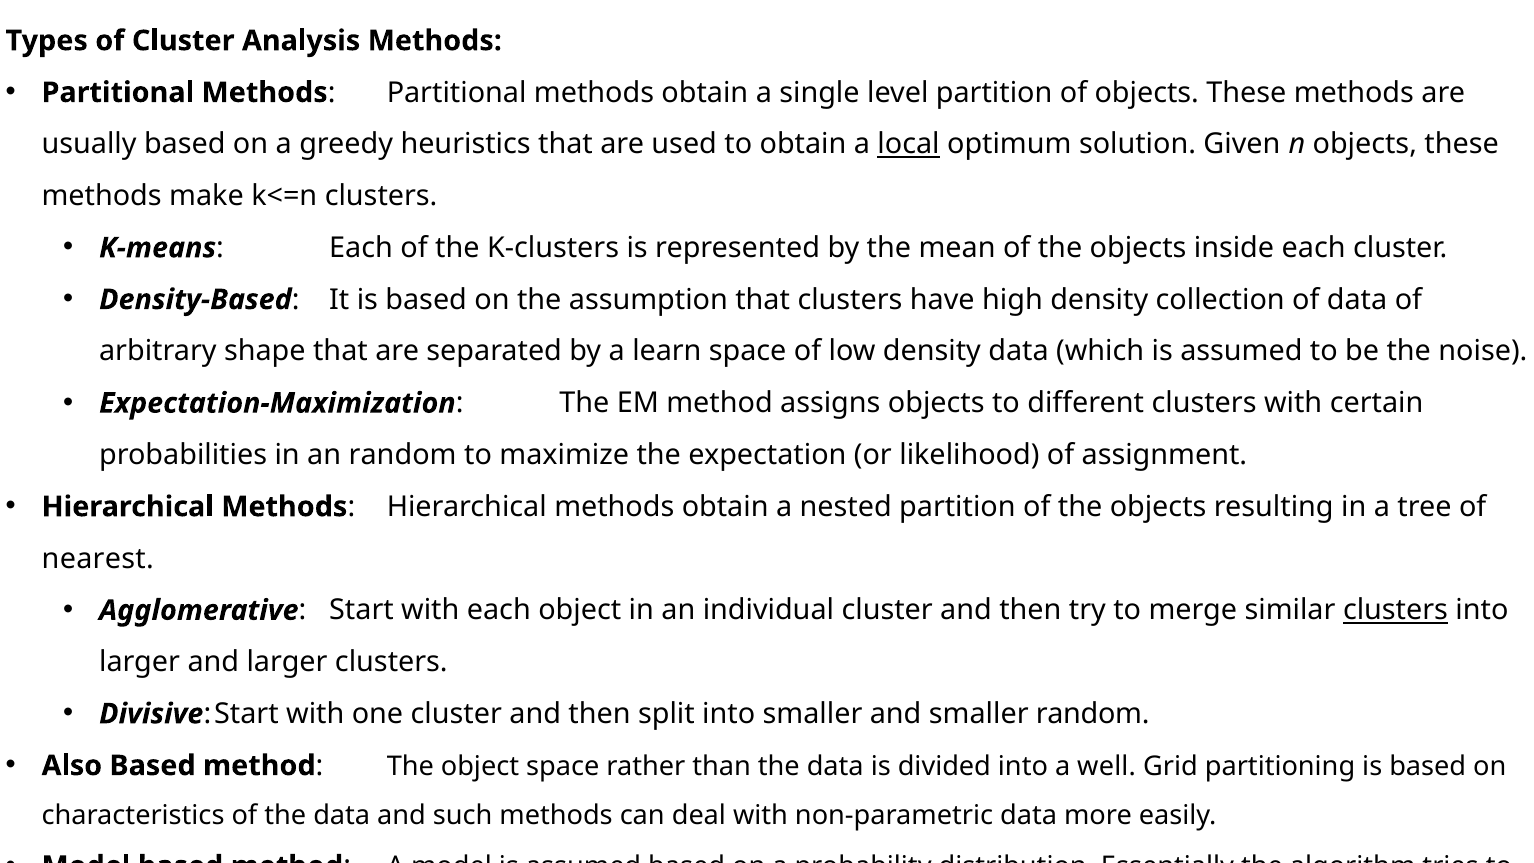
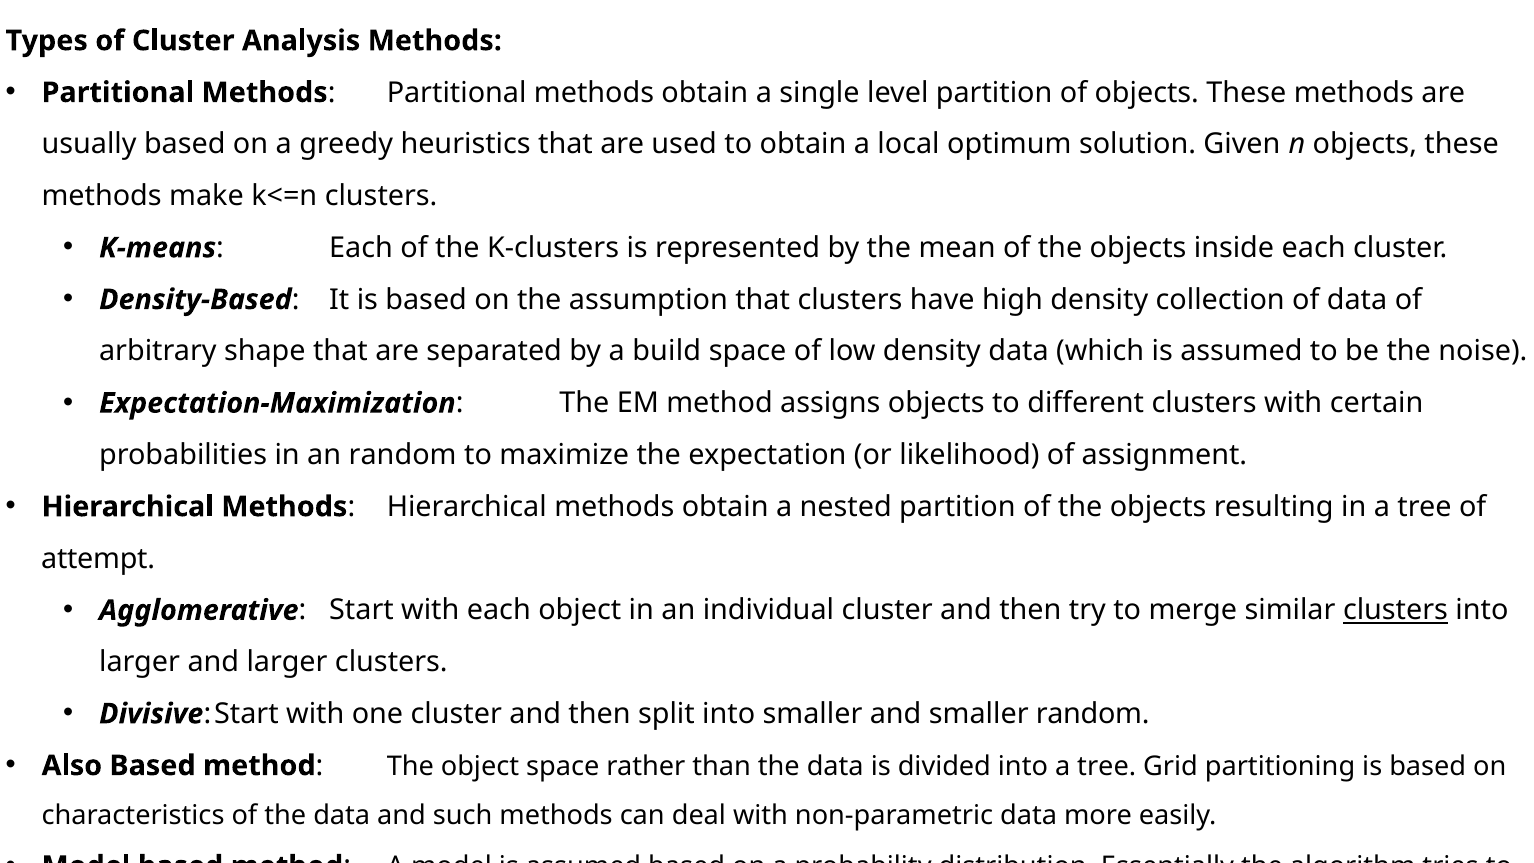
local underline: present -> none
a learn: learn -> build
nearest: nearest -> attempt
into a well: well -> tree
